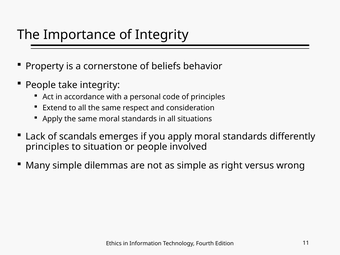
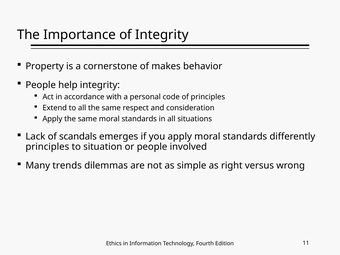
beliefs: beliefs -> makes
take: take -> help
Many simple: simple -> trends
